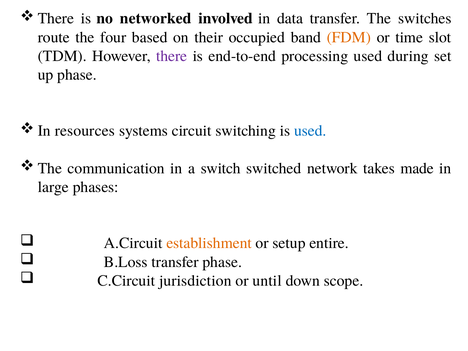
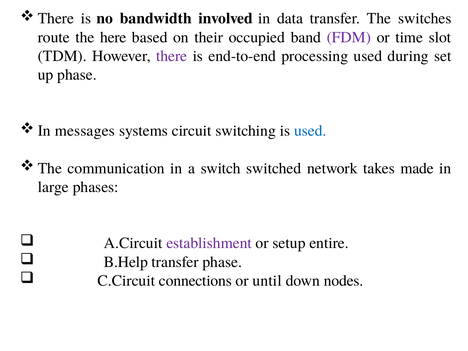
networked: networked -> bandwidth
four: four -> here
FDM colour: orange -> purple
resources: resources -> messages
establishment colour: orange -> purple
B.Loss: B.Loss -> B.Help
jurisdiction: jurisdiction -> connections
scope: scope -> nodes
